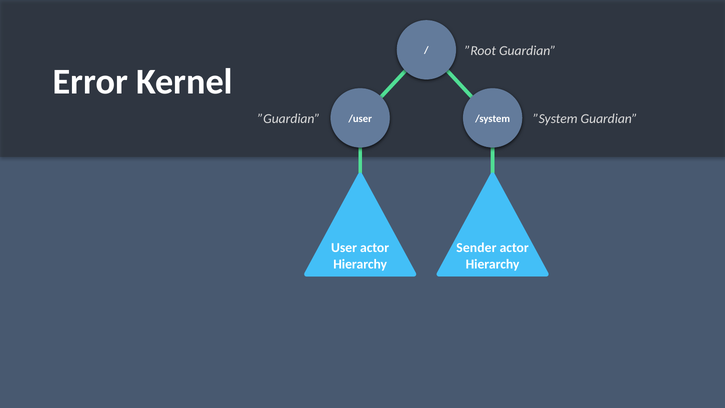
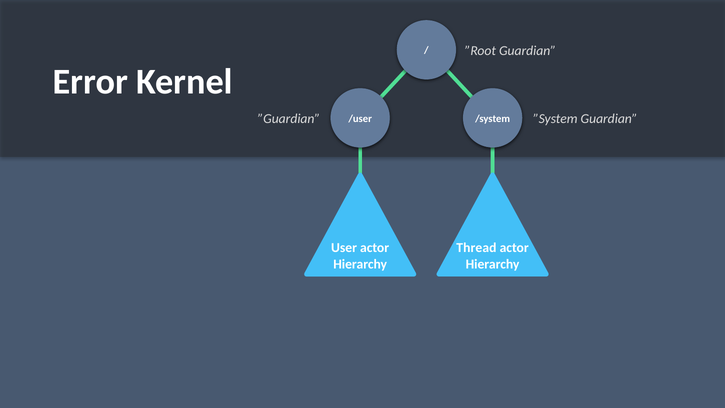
Sender: Sender -> Thread
